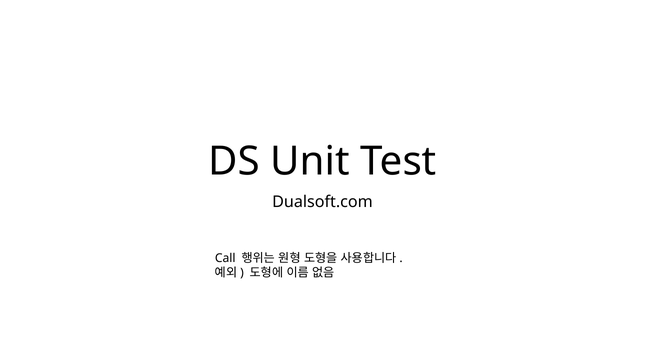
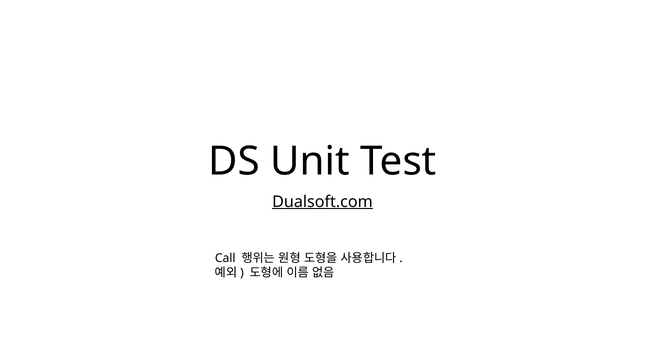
Dualsoft.com underline: none -> present
